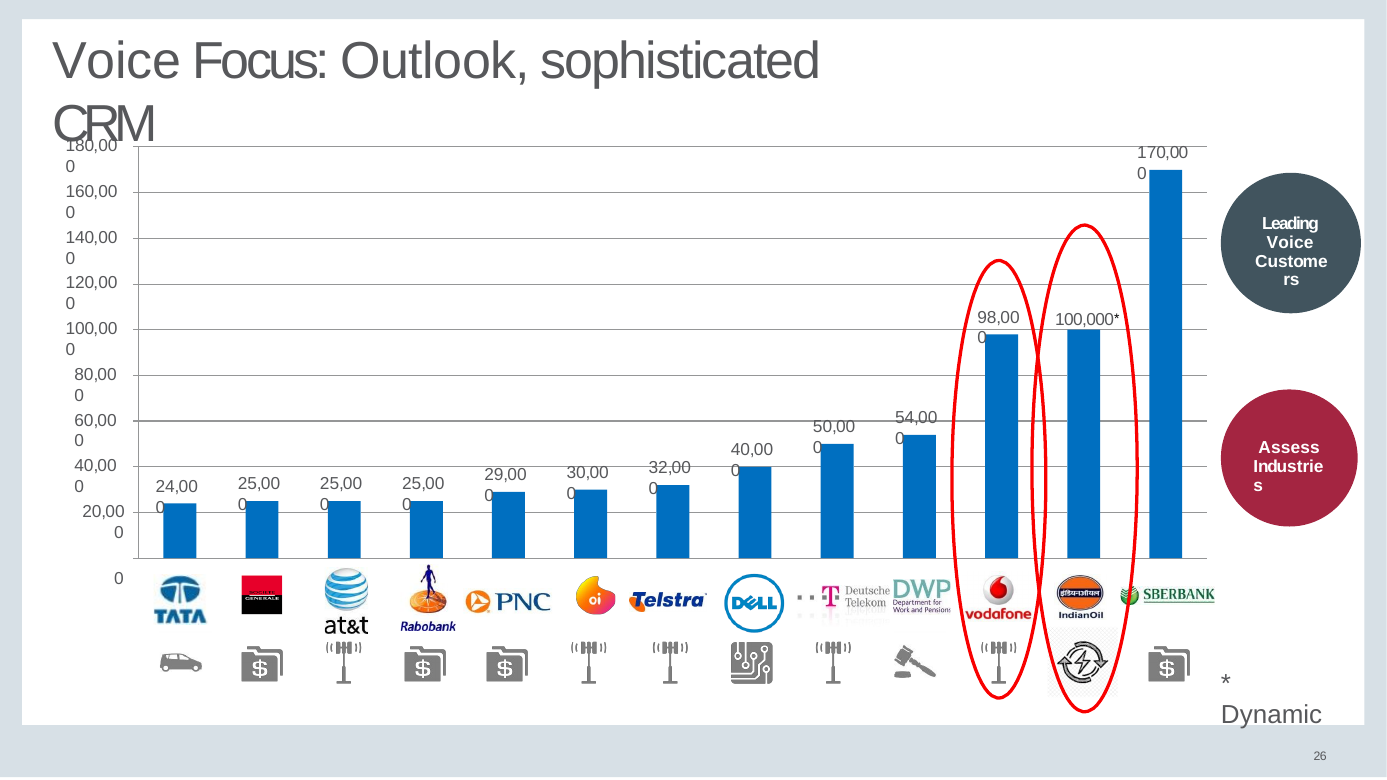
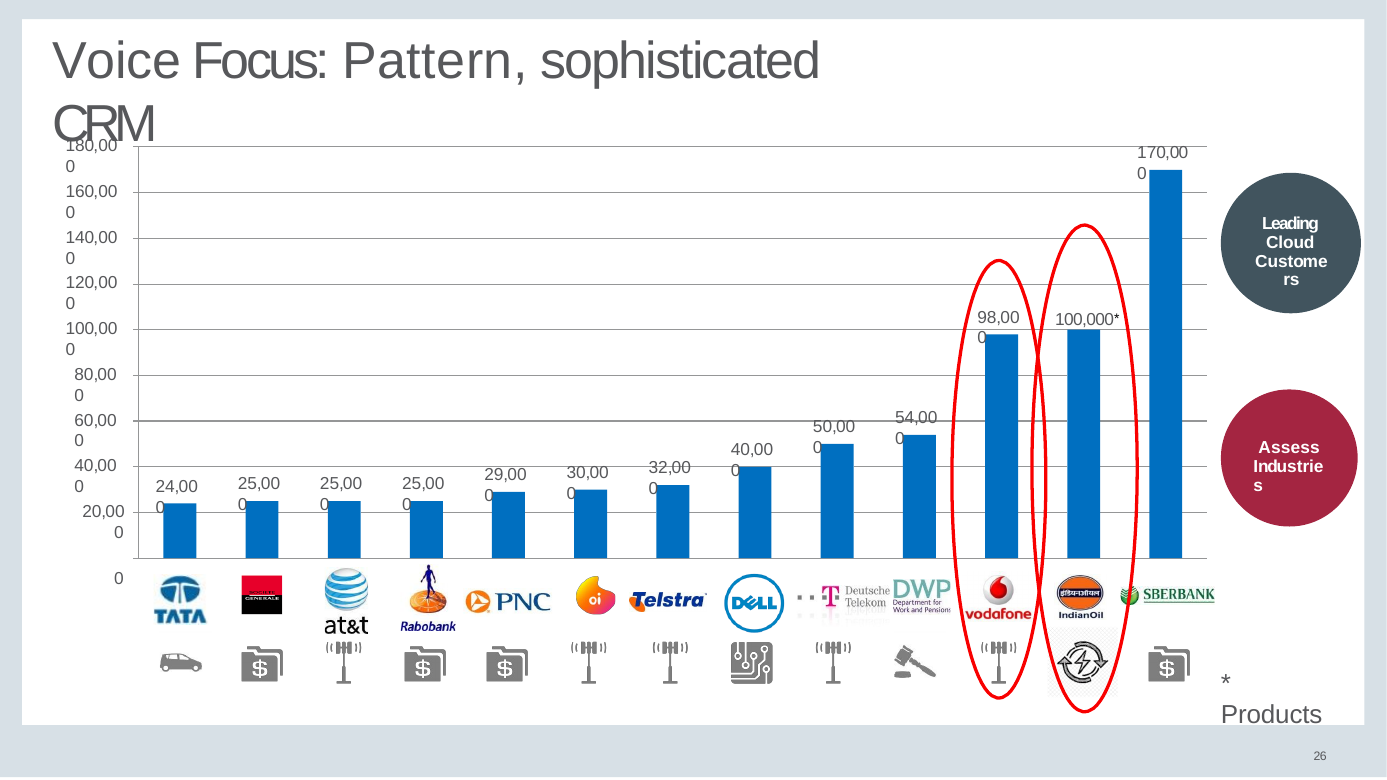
Outlook: Outlook -> Pattern
Voice at (1290, 243): Voice -> Cloud
Dynamic: Dynamic -> Products
